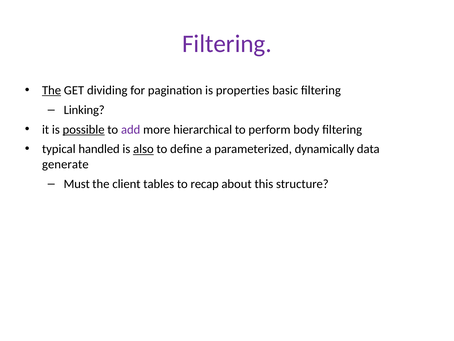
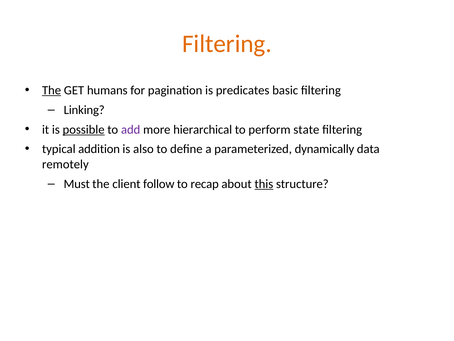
Filtering at (227, 44) colour: purple -> orange
dividing: dividing -> humans
properties: properties -> predicates
body: body -> state
handled: handled -> addition
also underline: present -> none
generate: generate -> remotely
tables: tables -> follow
this underline: none -> present
